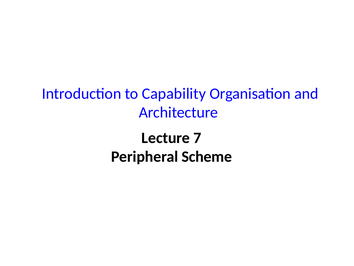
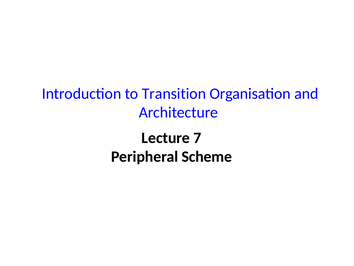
Capability: Capability -> Transition
